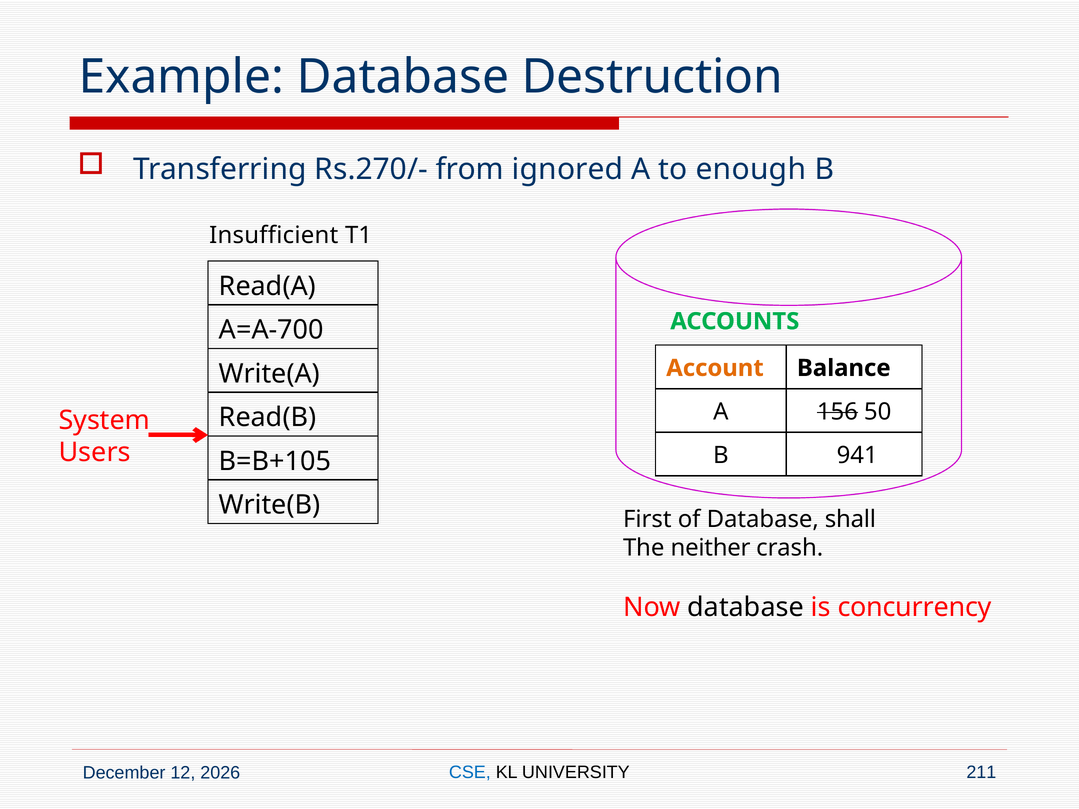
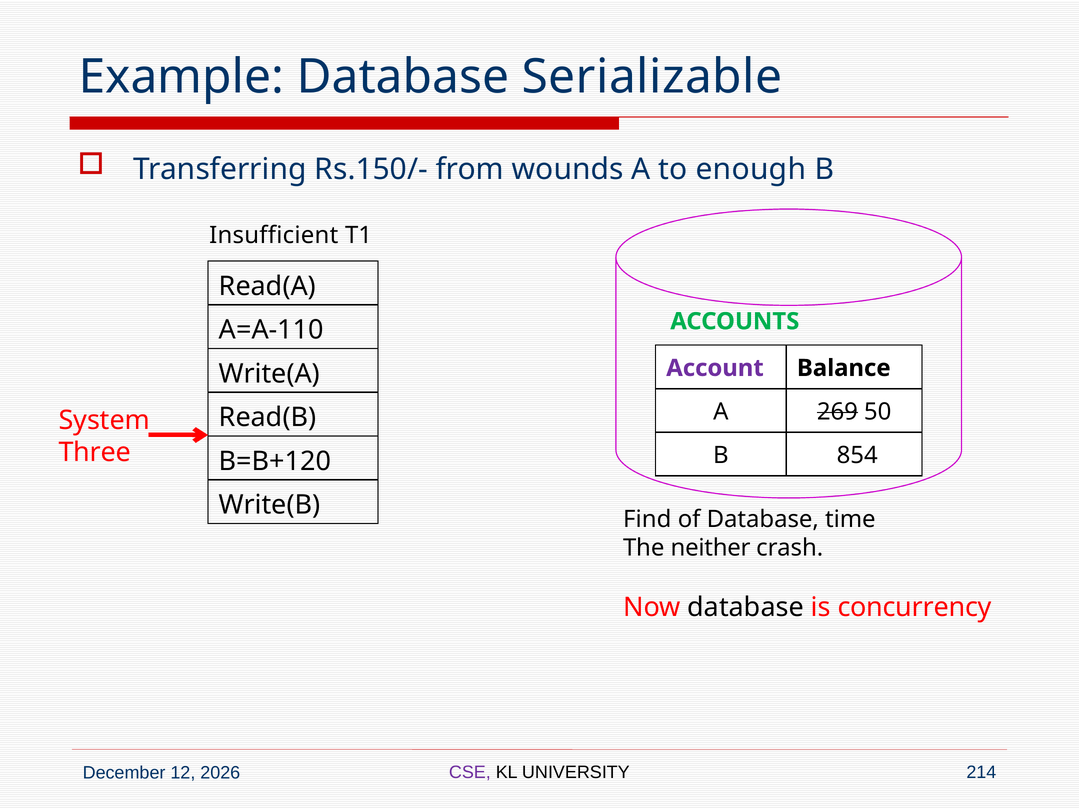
Destruction: Destruction -> Serializable
Rs.270/-: Rs.270/- -> Rs.150/-
ignored: ignored -> wounds
A=A-700: A=A-700 -> A=A-110
Account colour: orange -> purple
156: 156 -> 269
Users: Users -> Three
941: 941 -> 854
B=B+105: B=B+105 -> B=B+120
First: First -> Find
shall: shall -> time
CSE colour: blue -> purple
211: 211 -> 214
